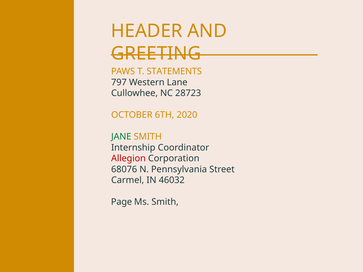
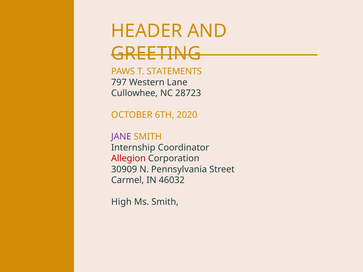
JANE colour: green -> purple
68076: 68076 -> 30909
Page: Page -> High
